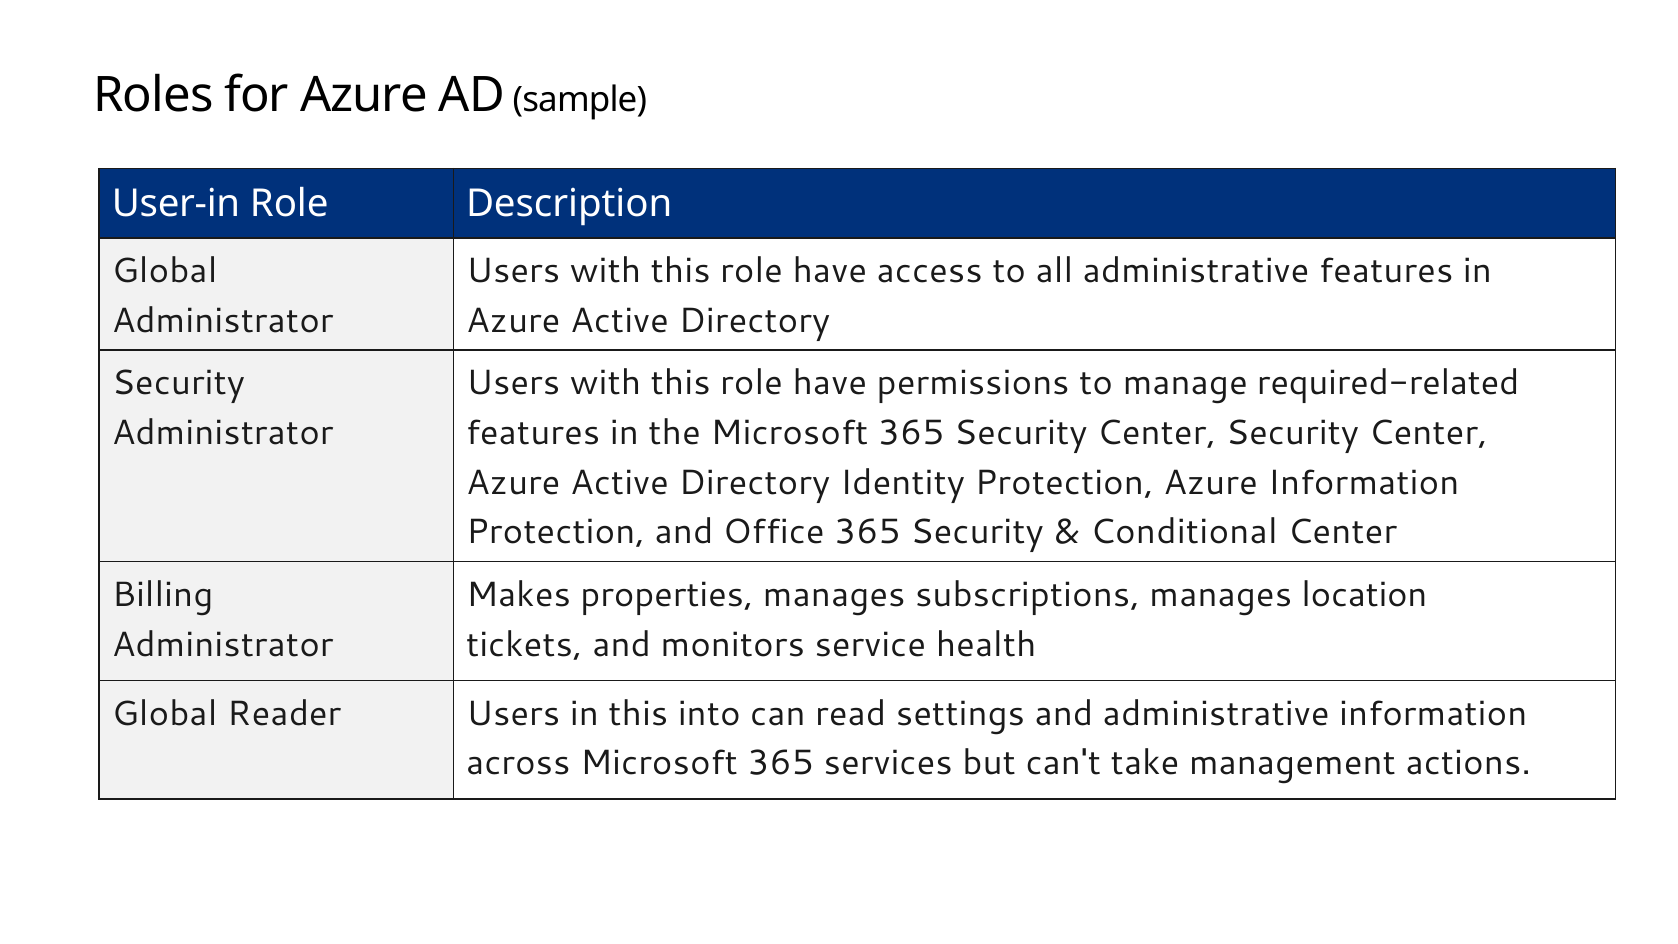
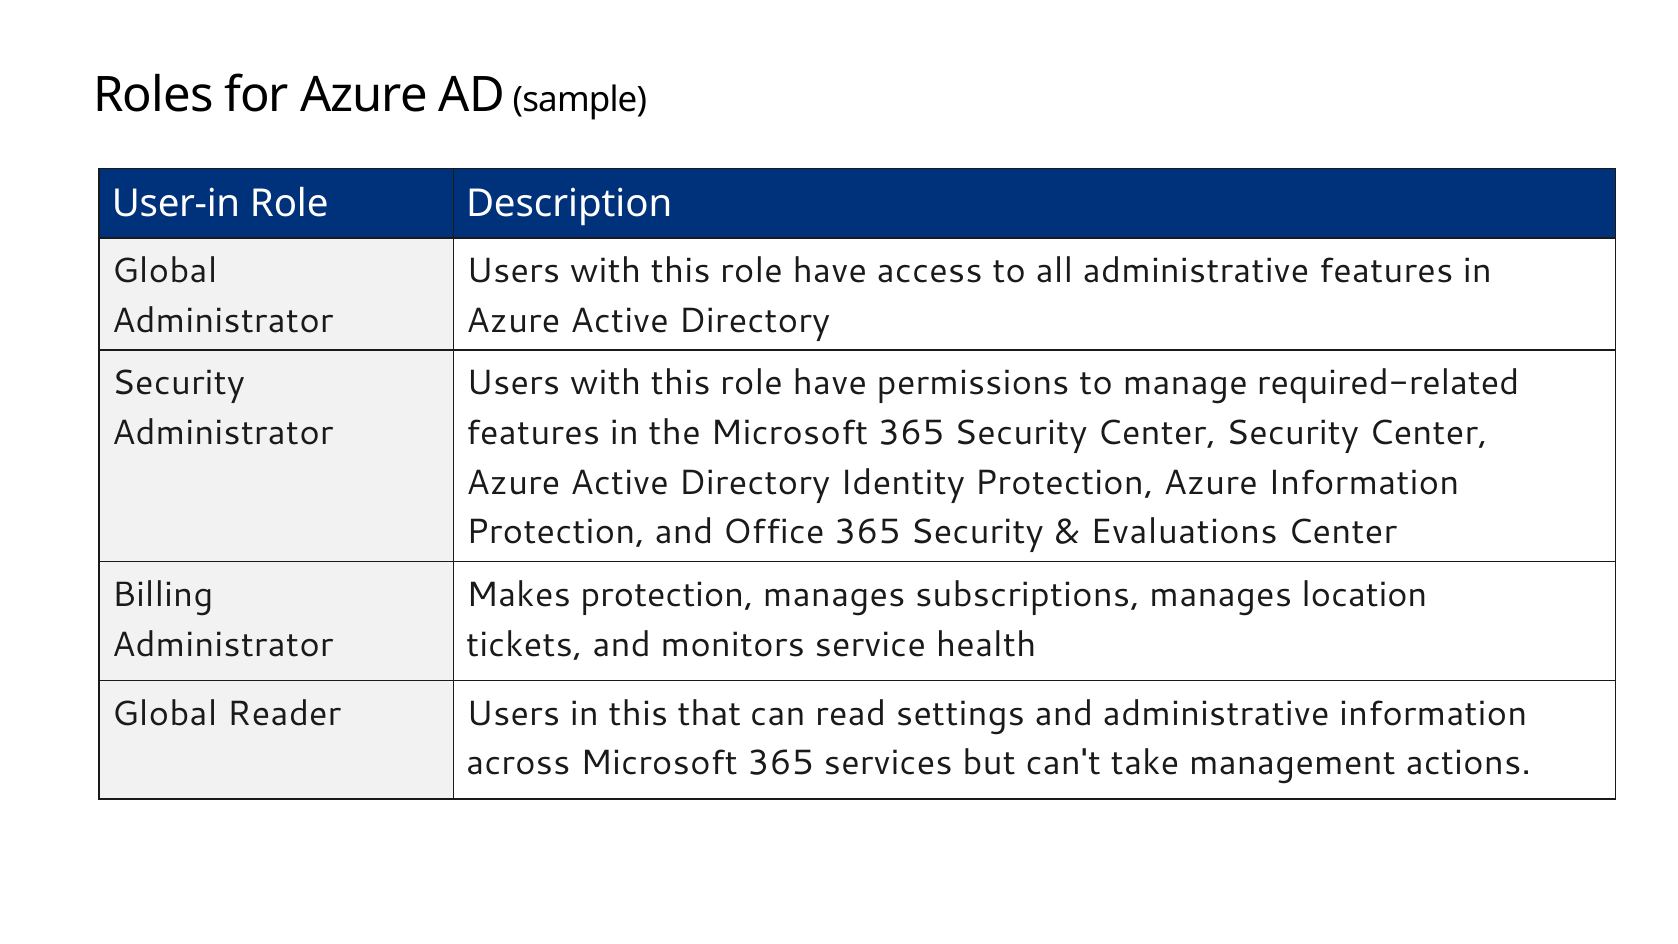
Conditional: Conditional -> Evaluations
Makes properties: properties -> protection
into: into -> that
